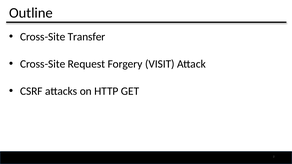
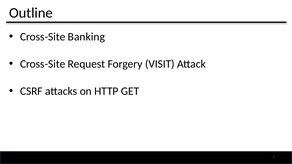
Transfer: Transfer -> Banking
